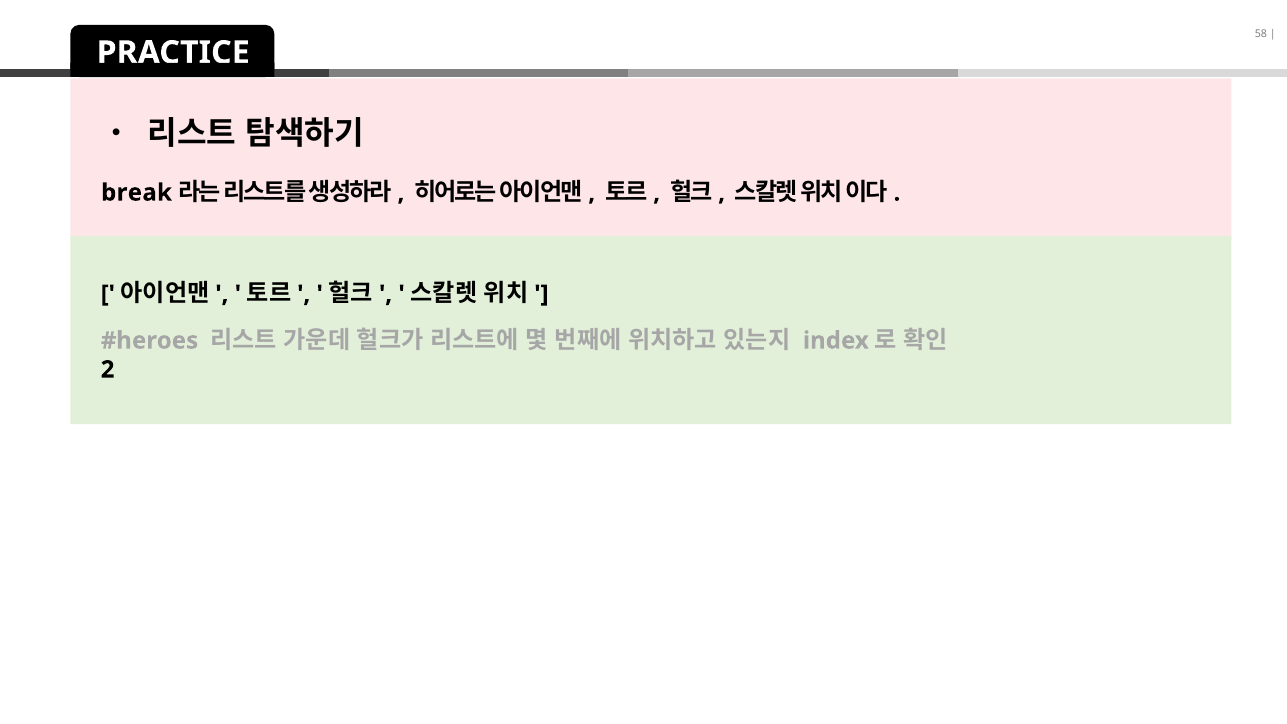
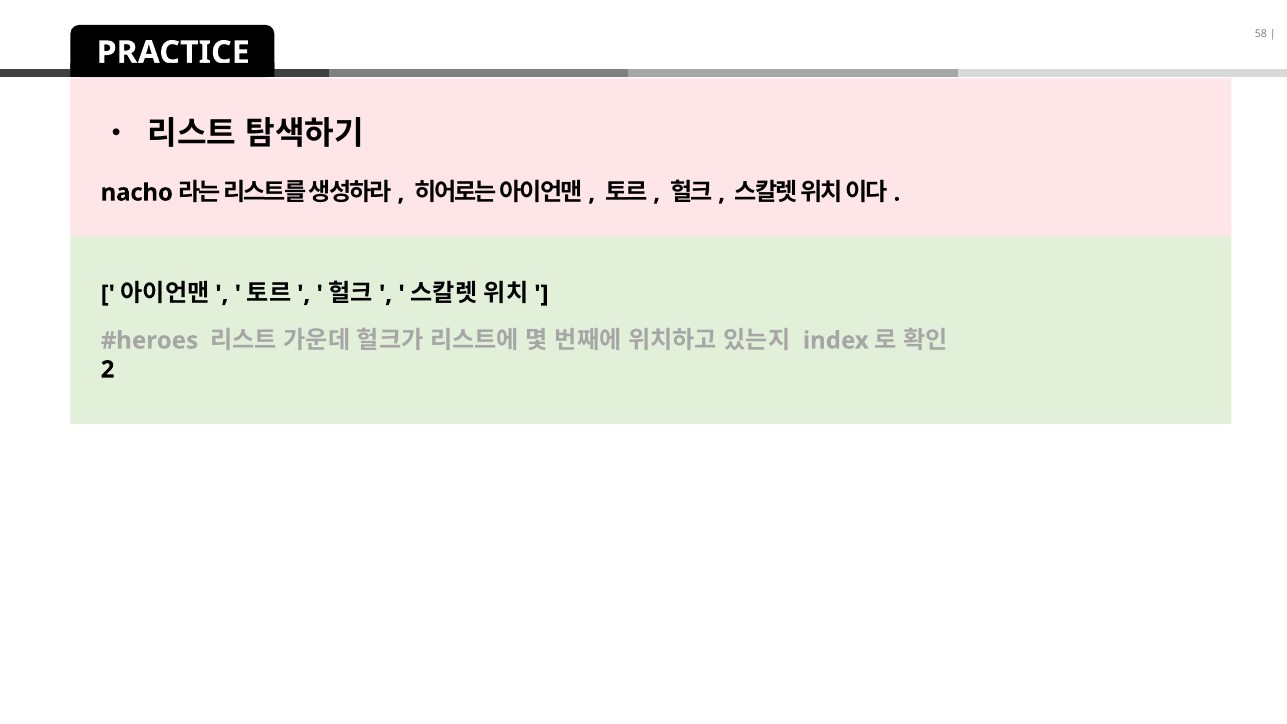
break: break -> nacho
